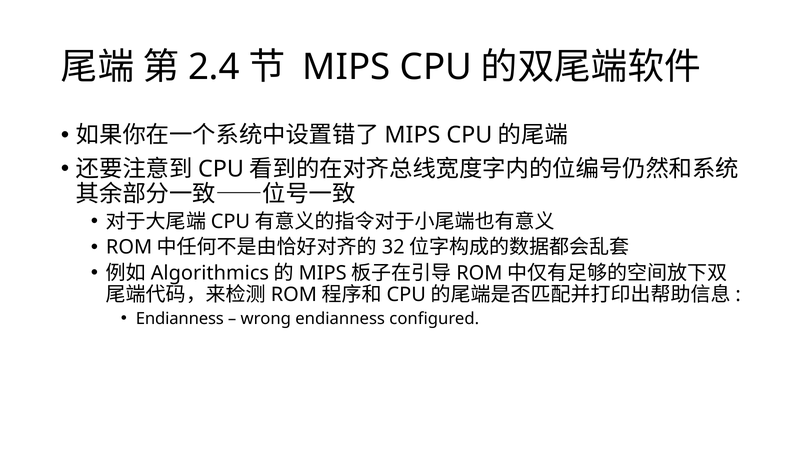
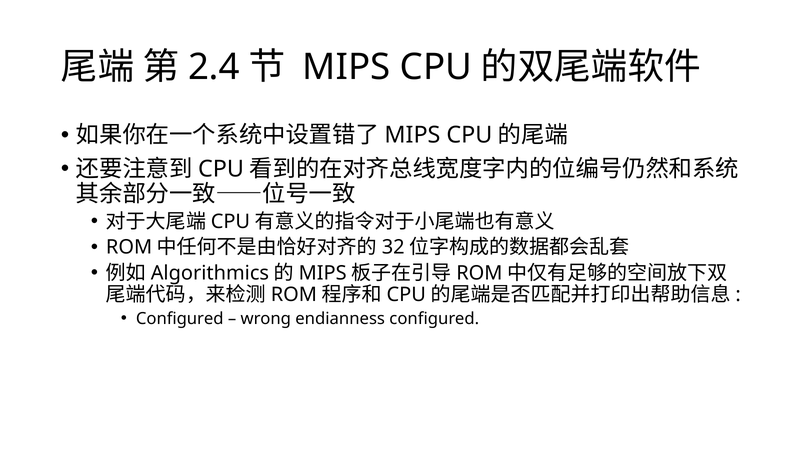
Endianness at (180, 319): Endianness -> Configured
